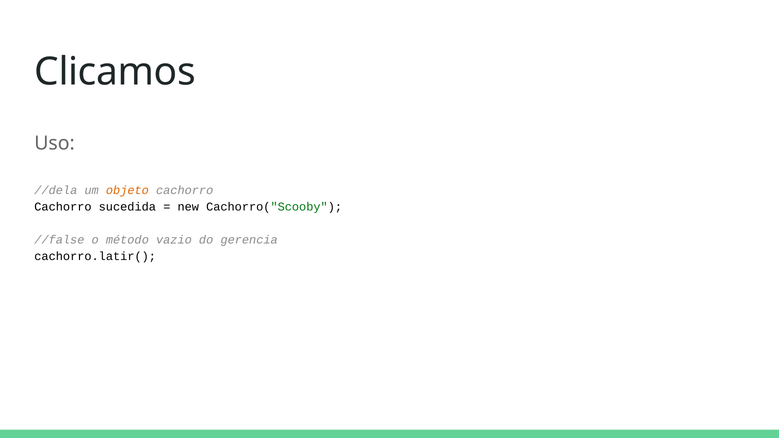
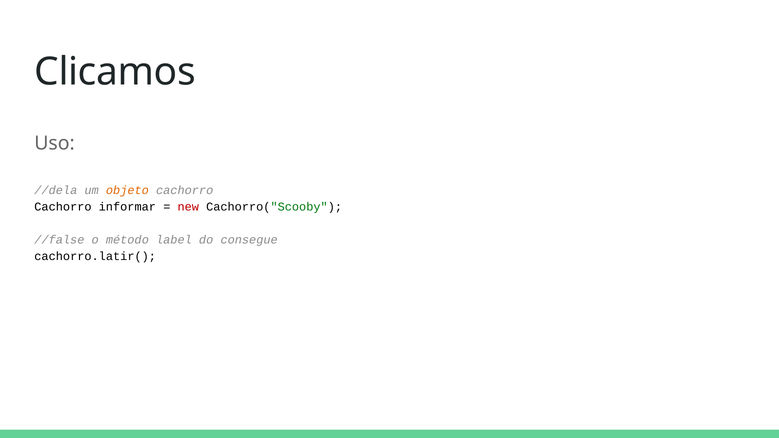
sucedida: sucedida -> informar
new colour: black -> red
vazio: vazio -> label
gerencia: gerencia -> consegue
